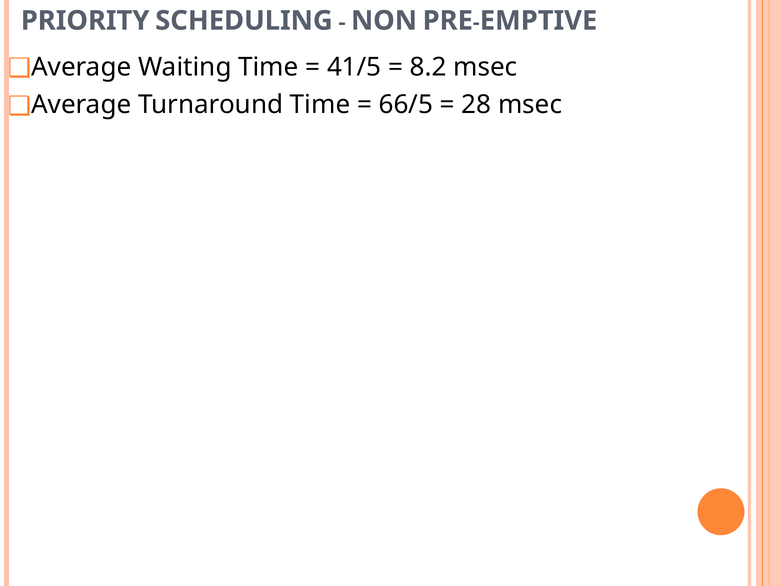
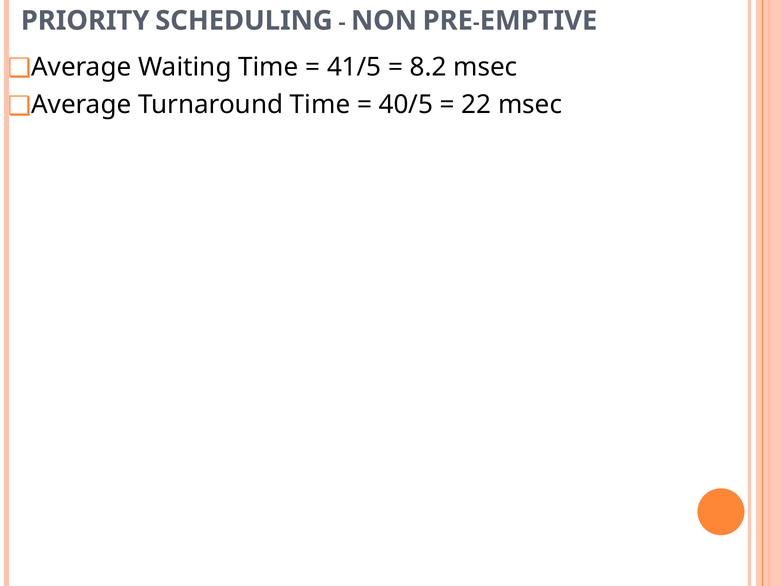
66/5: 66/5 -> 40/5
28: 28 -> 22
